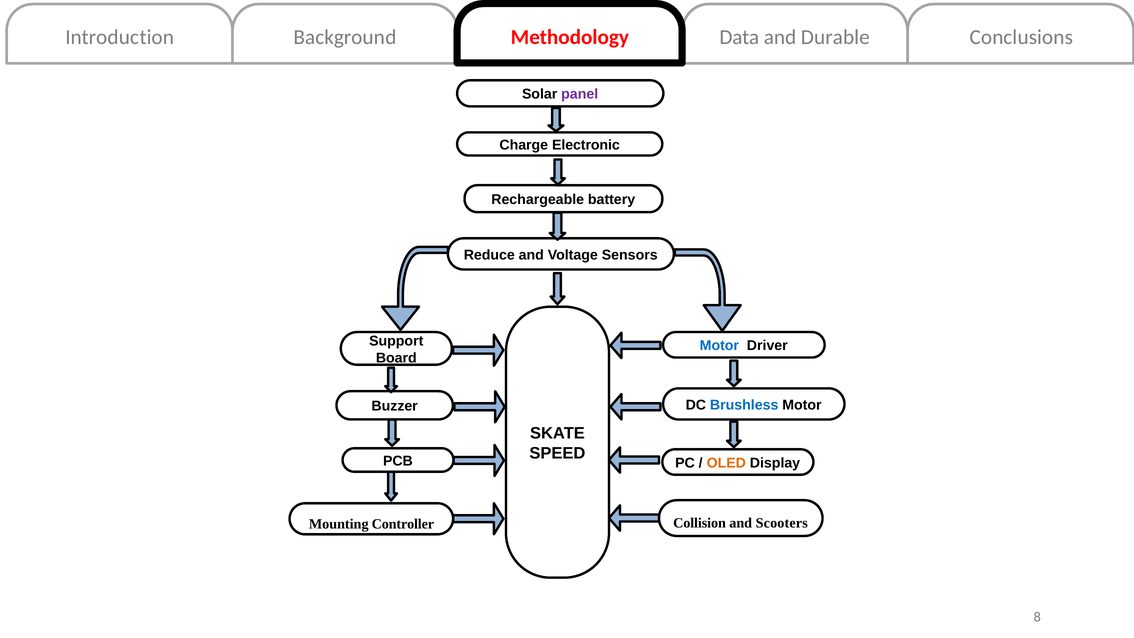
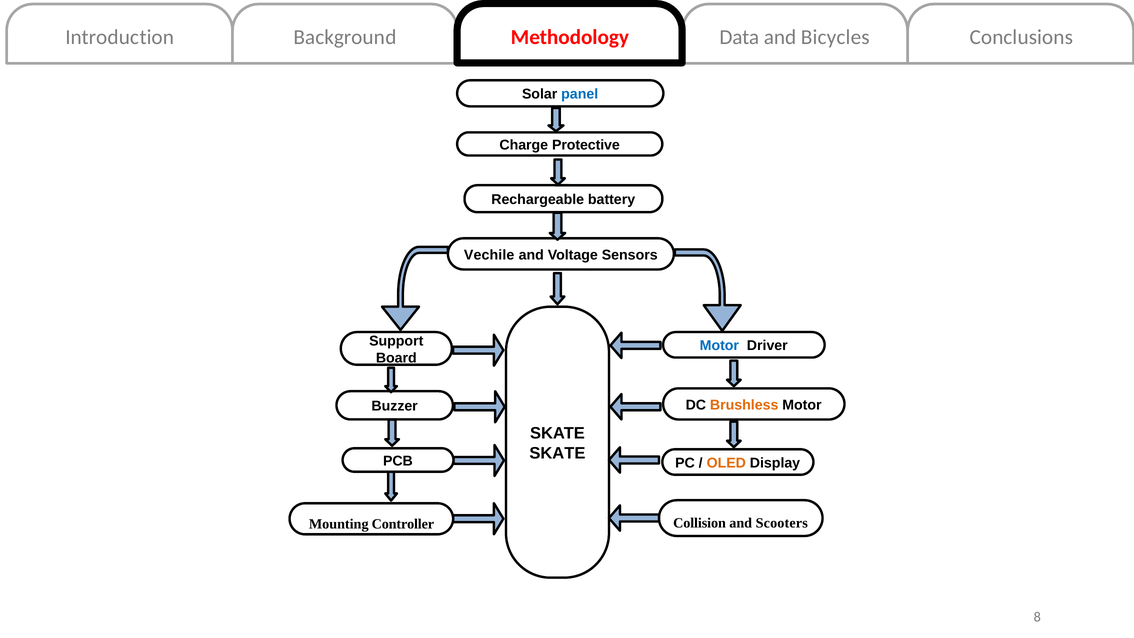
Durable: Durable -> Bicycles
panel colour: purple -> blue
Electronic: Electronic -> Protective
Reduce: Reduce -> Vechile
Brushless colour: blue -> orange
SPEED at (557, 453): SPEED -> SKATE
